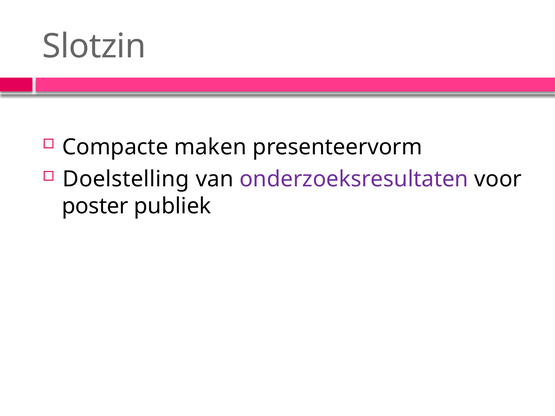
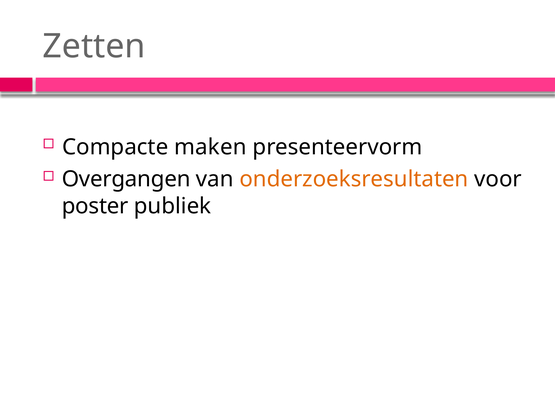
Slotzin: Slotzin -> Zetten
Doelstelling: Doelstelling -> Overgangen
onderzoeksresultaten colour: purple -> orange
